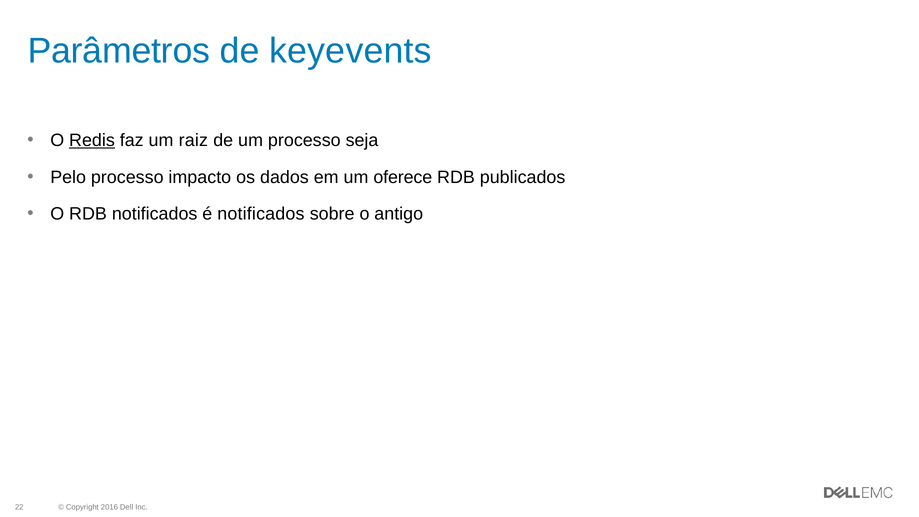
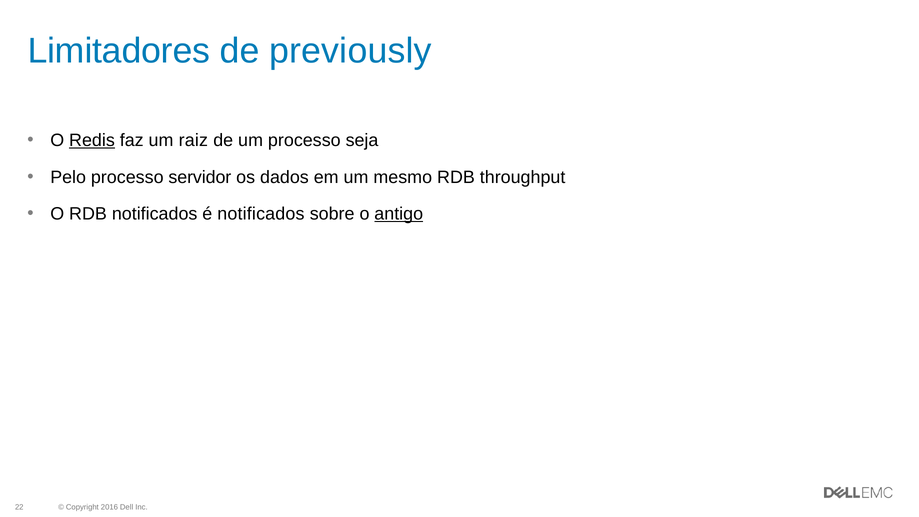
Parâmetros: Parâmetros -> Limitadores
keyevents: keyevents -> previously
impacto: impacto -> servidor
oferece: oferece -> mesmo
publicados: publicados -> throughput
antigo underline: none -> present
